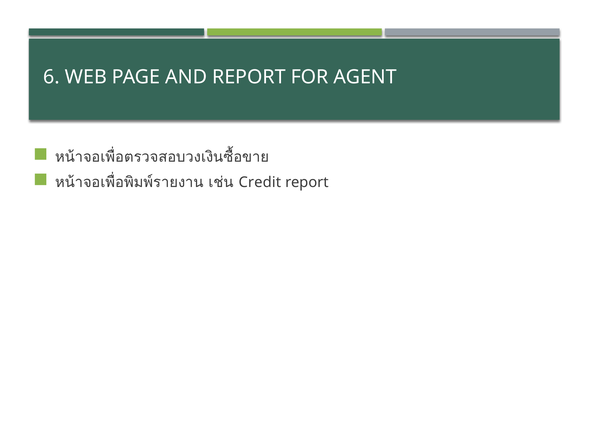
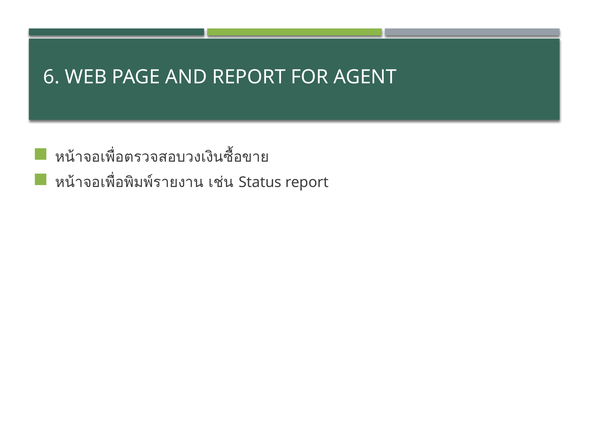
Credit: Credit -> Status
